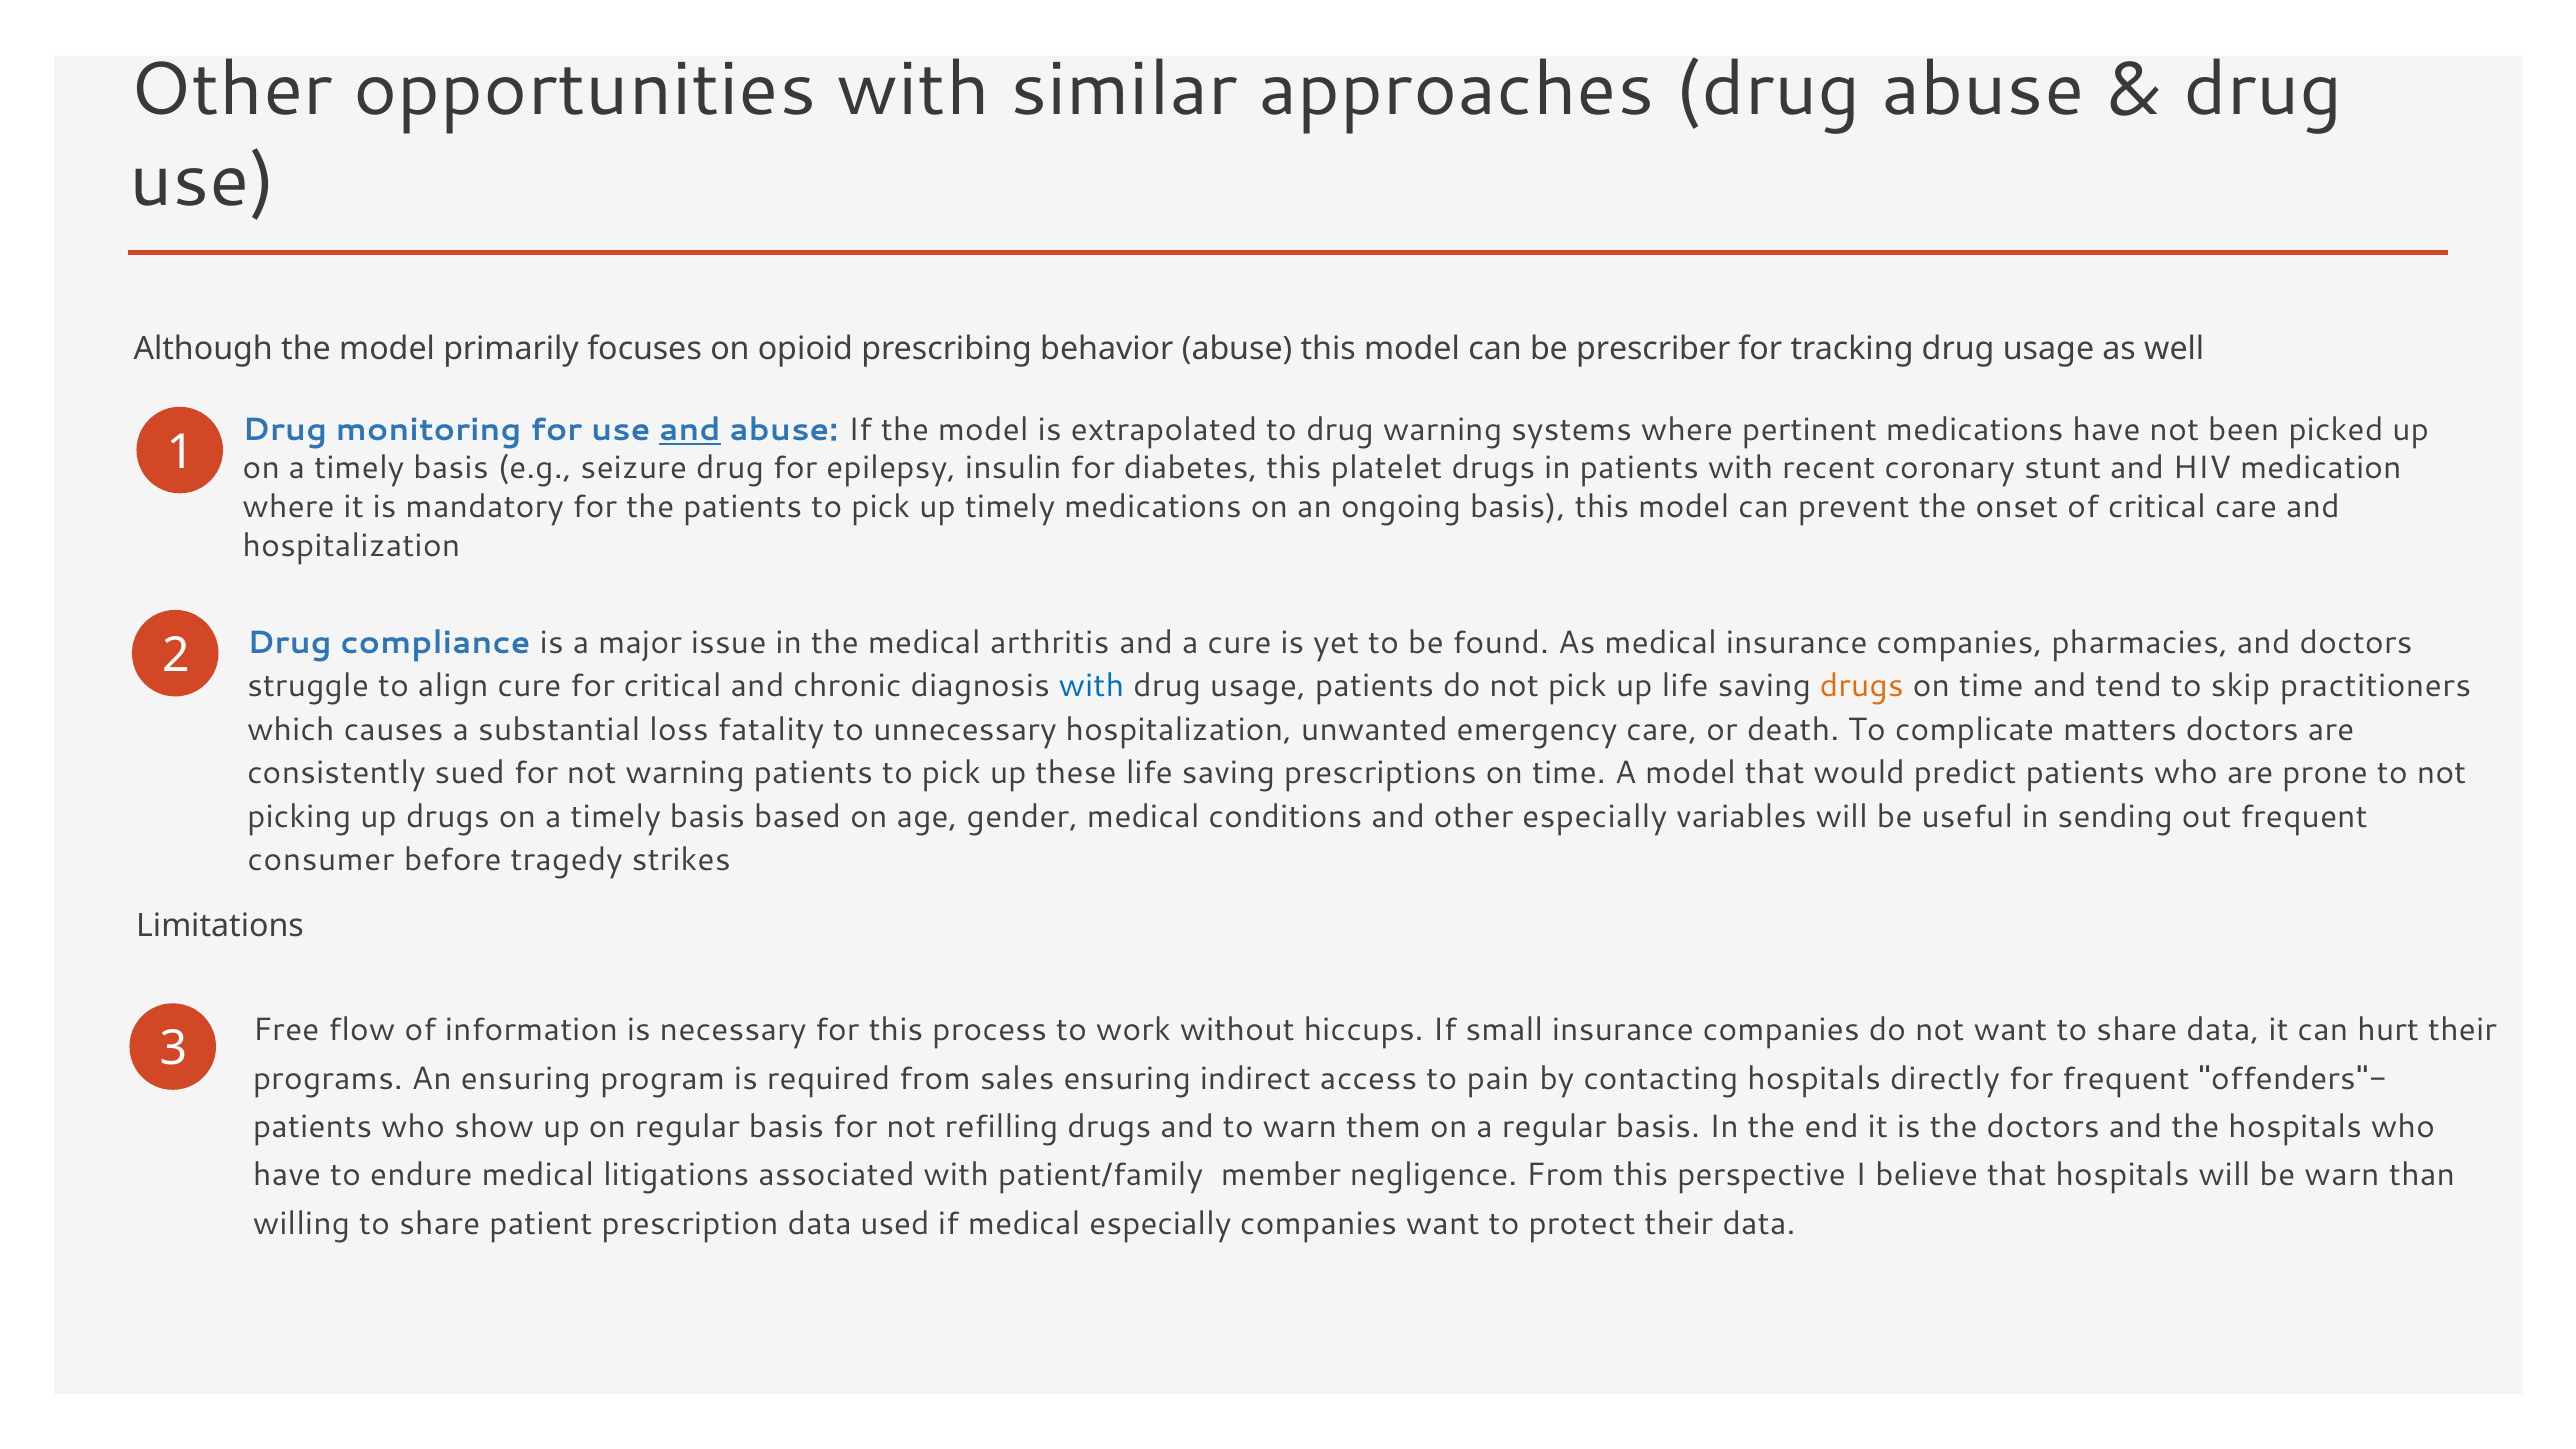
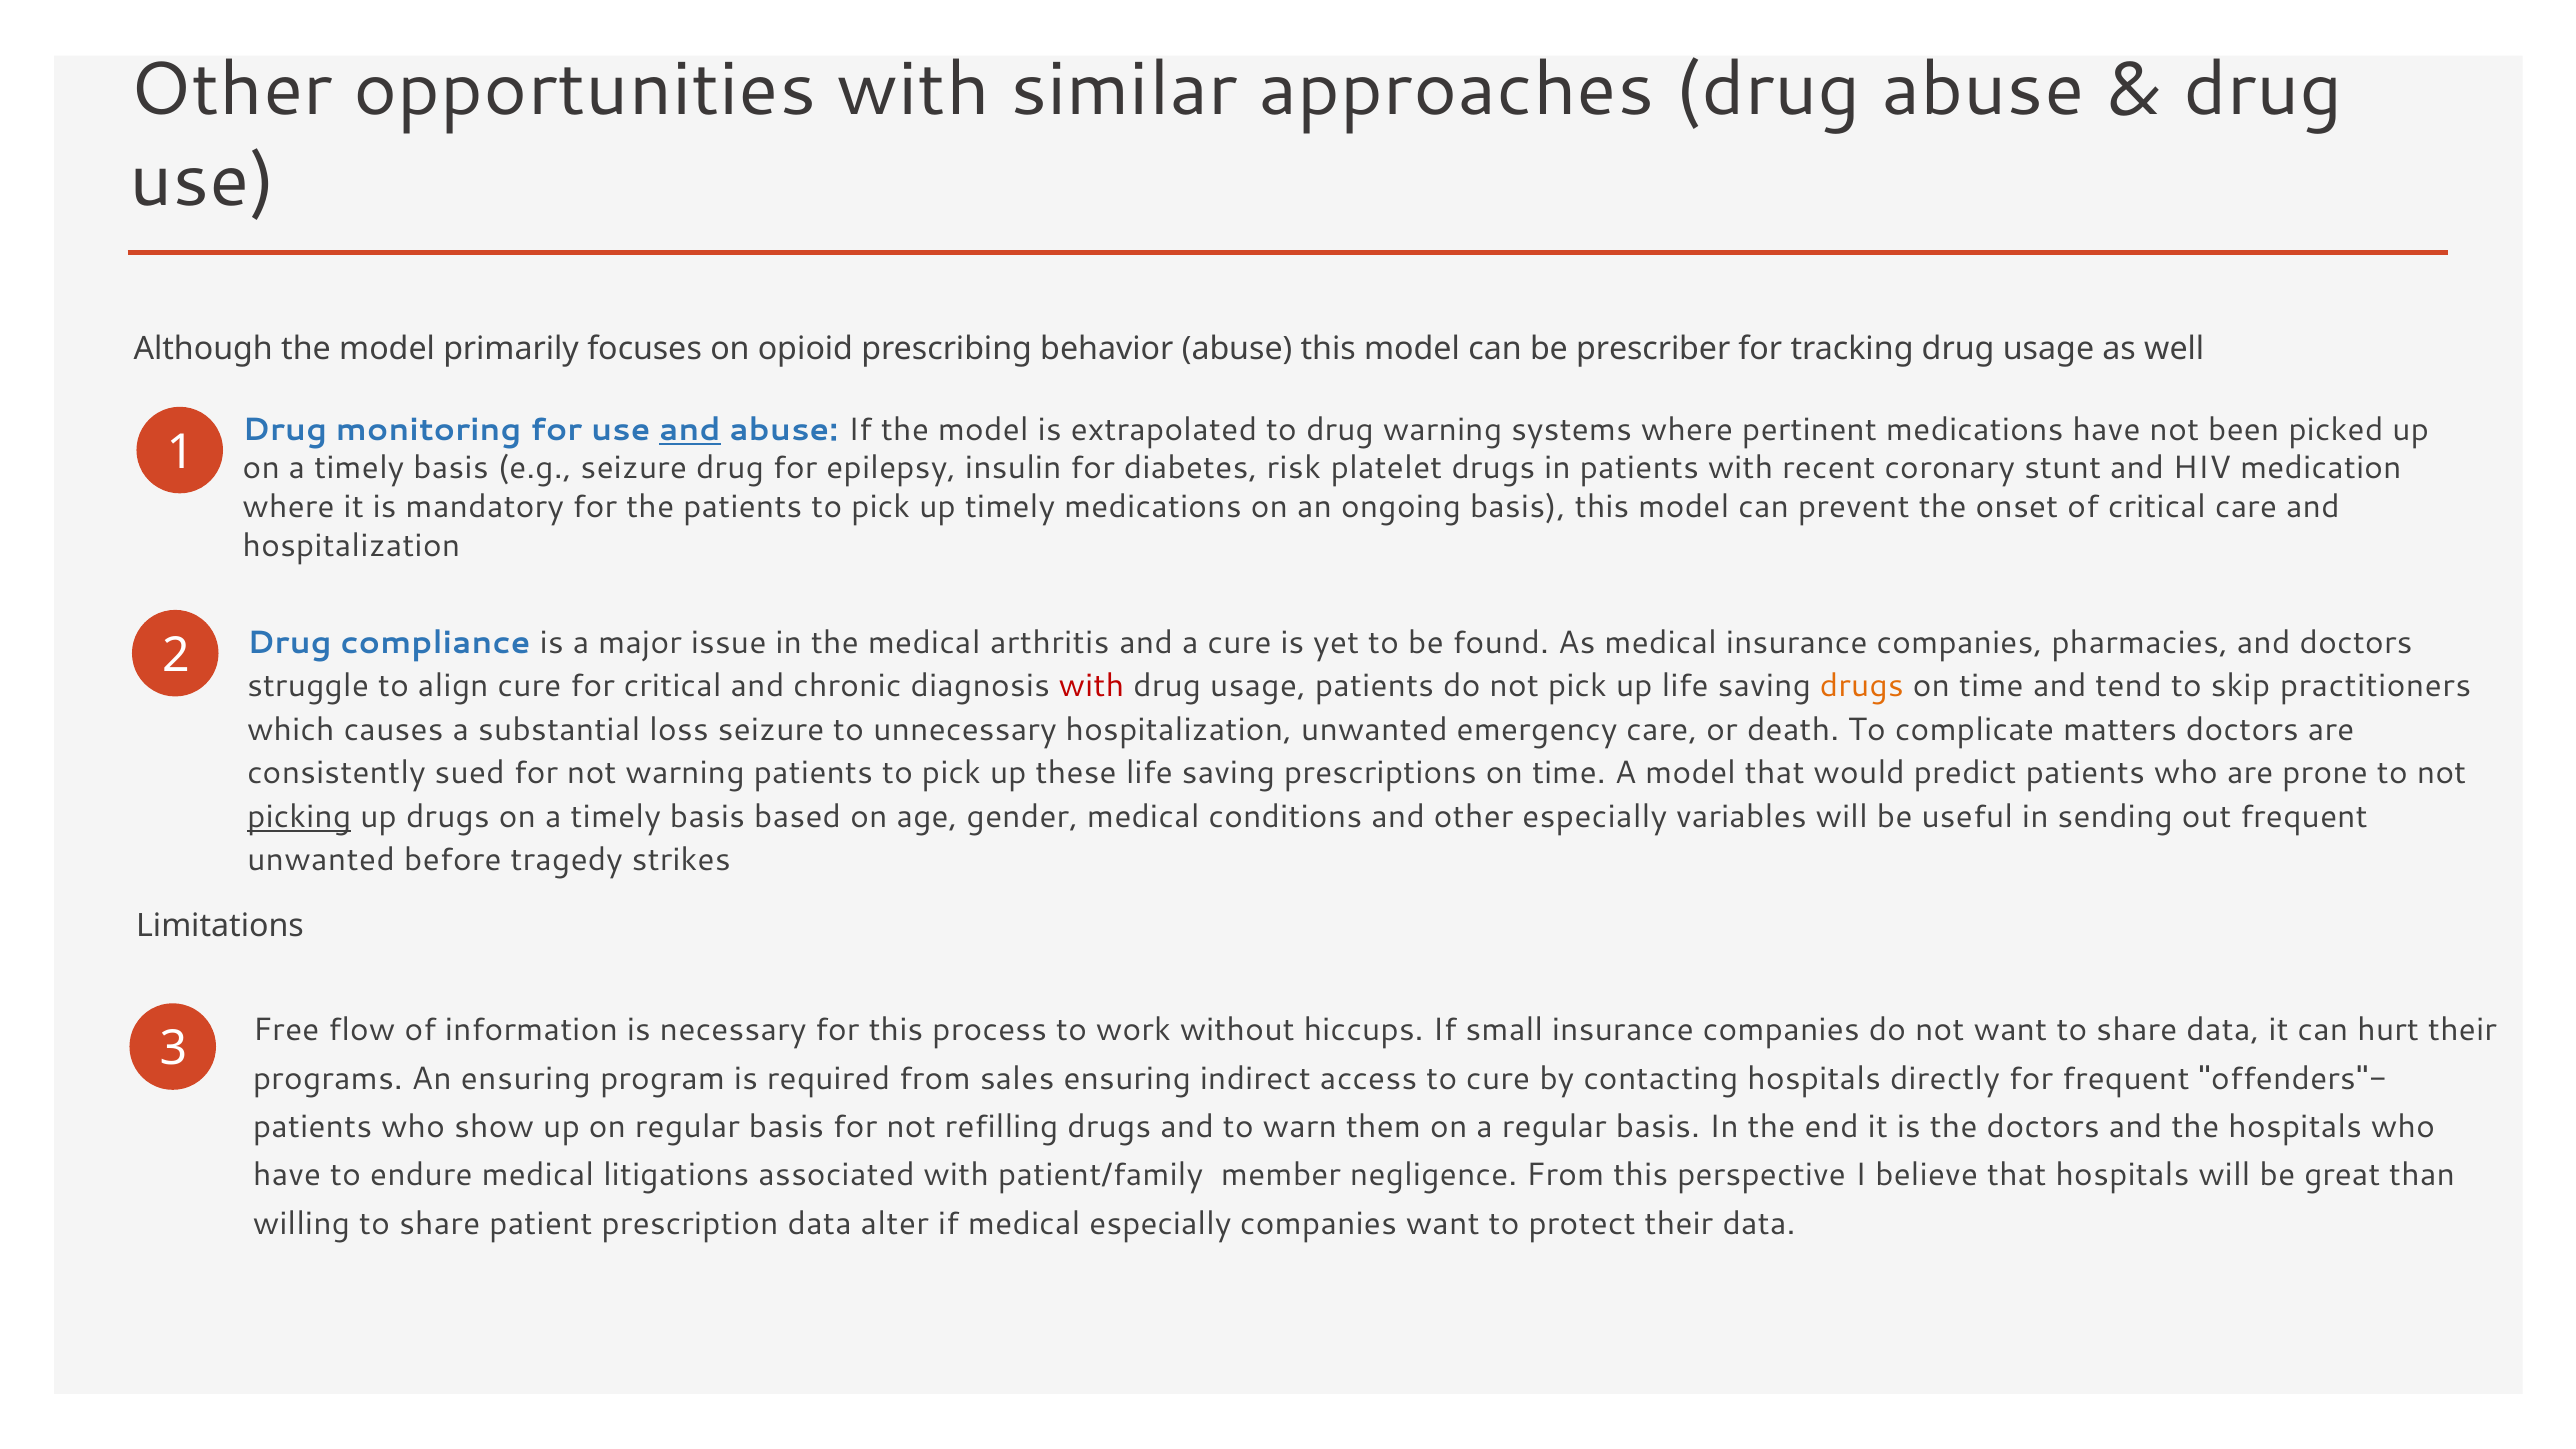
diabetes this: this -> risk
with at (1091, 686) colour: blue -> red
loss fatality: fatality -> seizure
picking underline: none -> present
consumer at (321, 860): consumer -> unwanted
to pain: pain -> cure
be warn: warn -> great
used: used -> alter
